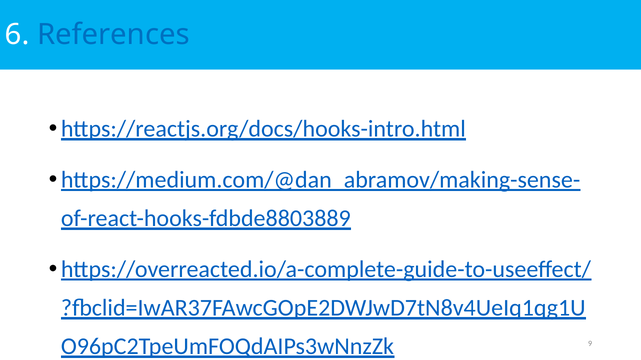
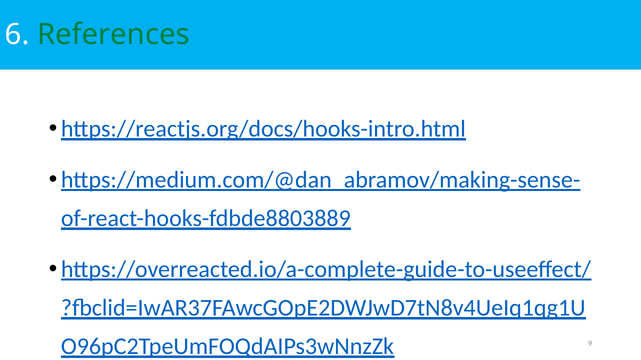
References colour: blue -> green
